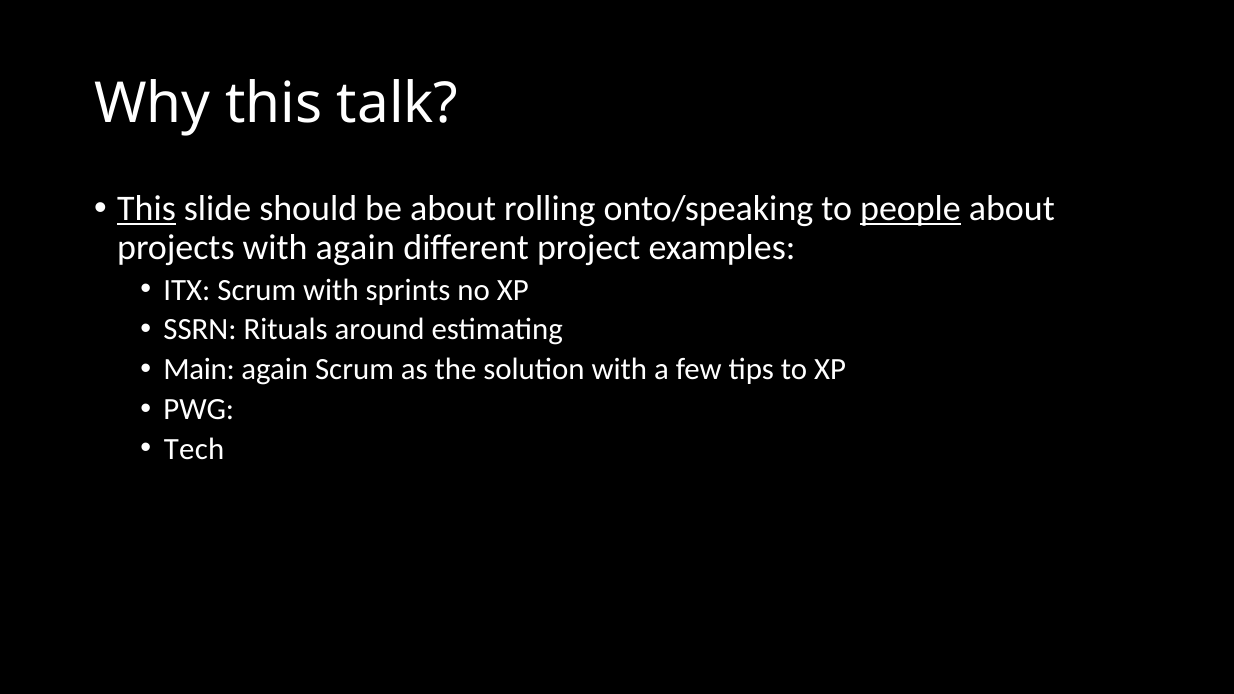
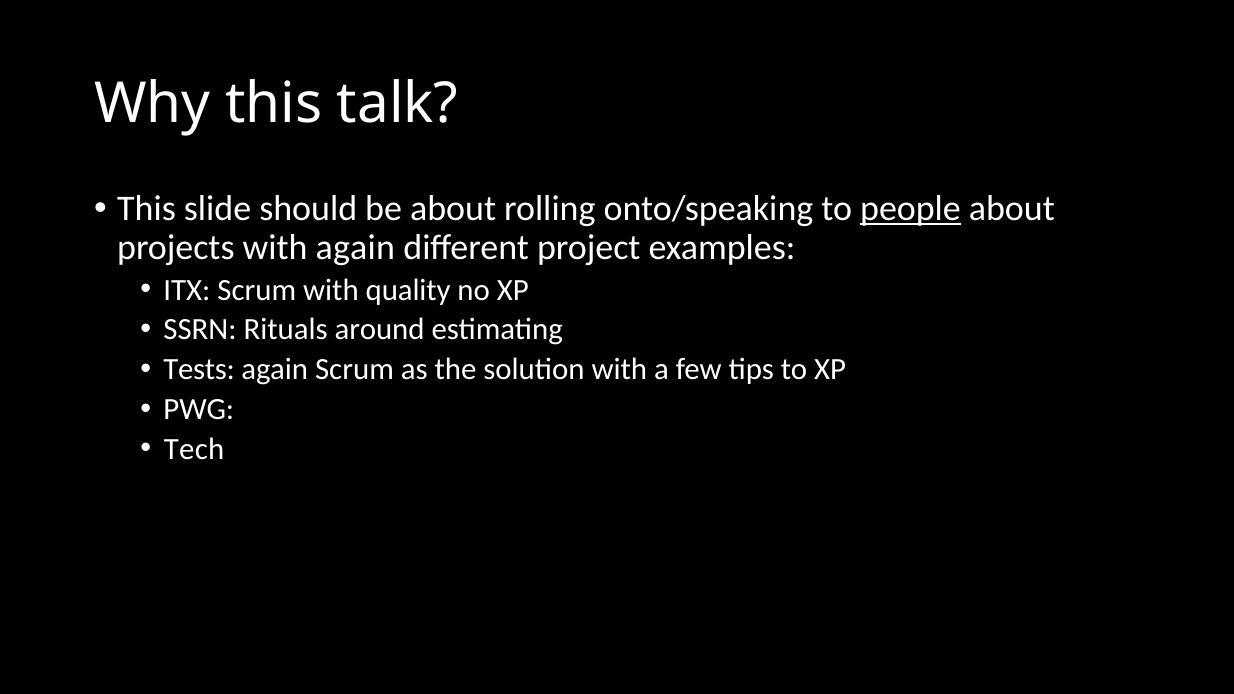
This at (147, 209) underline: present -> none
sprints: sprints -> quality
Main: Main -> Tests
